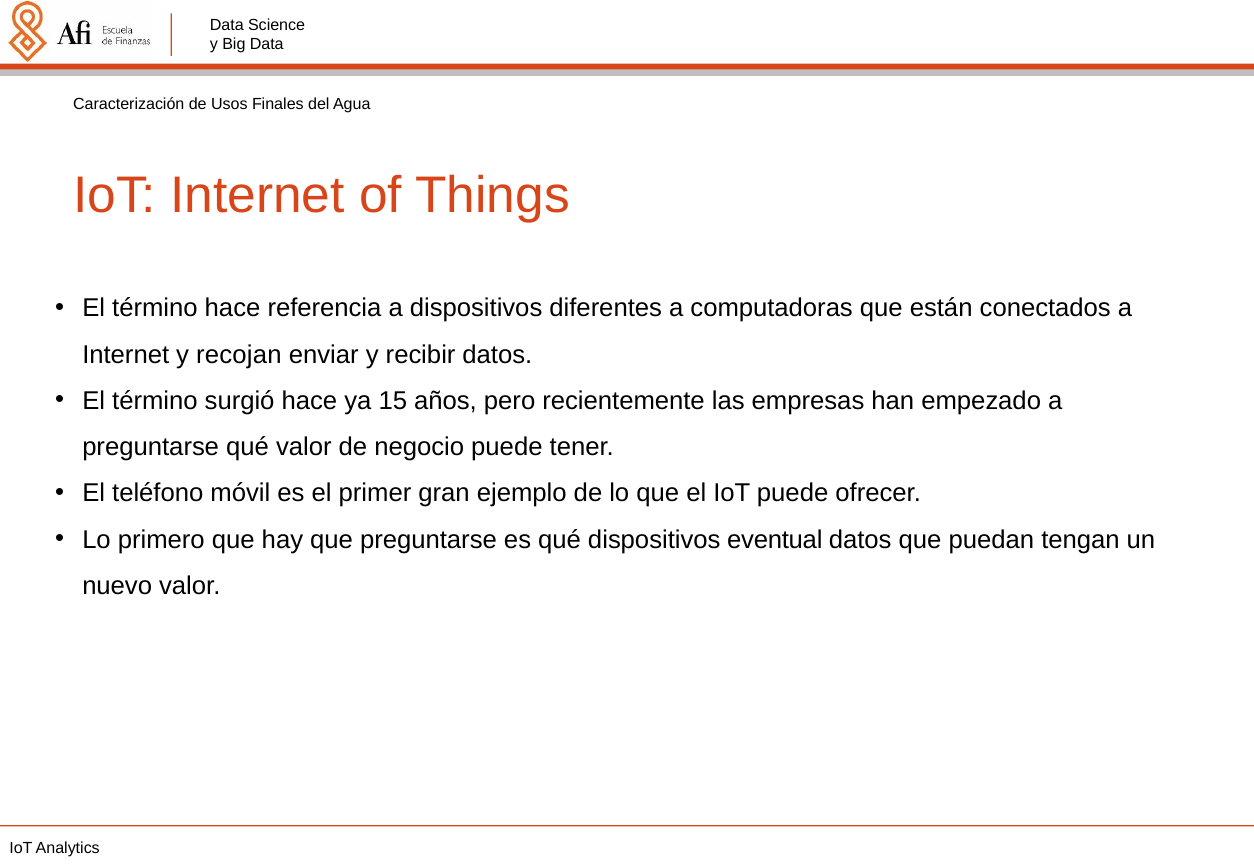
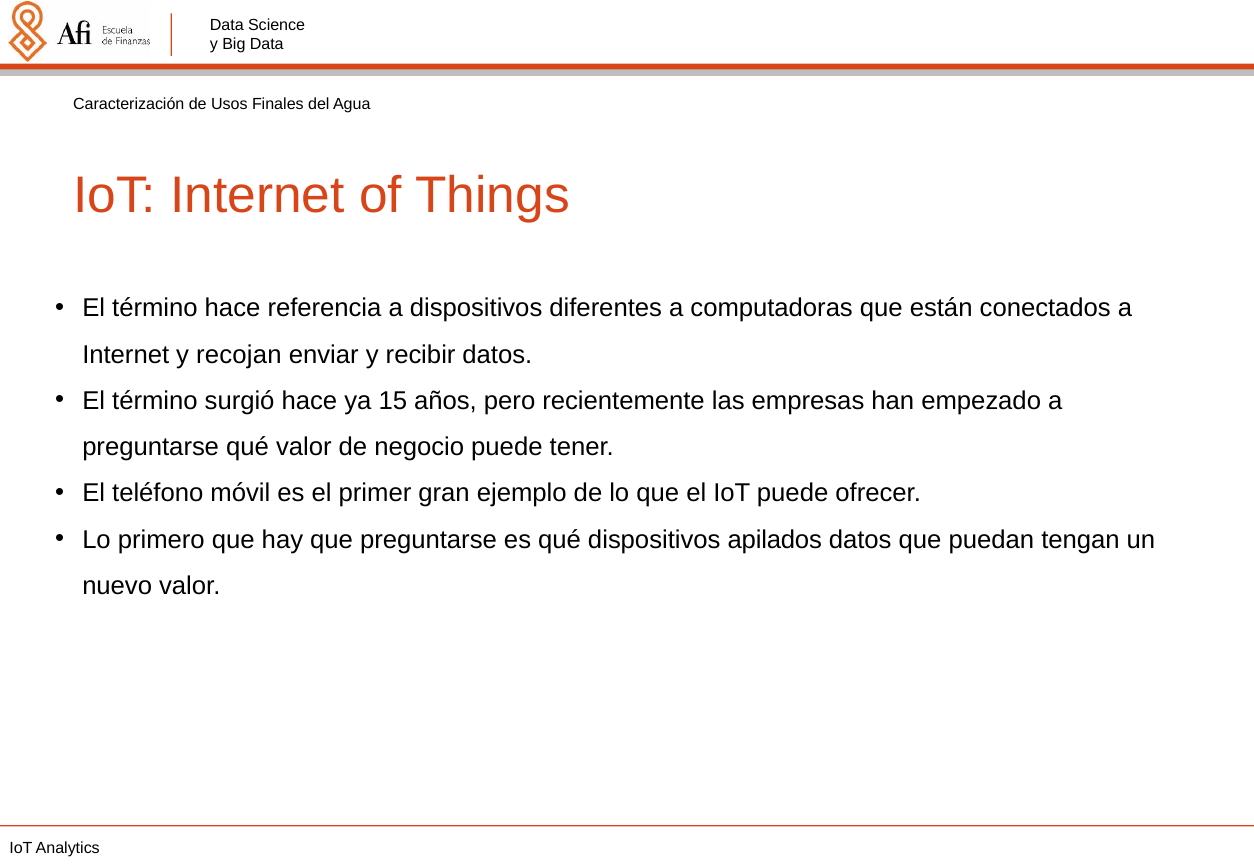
eventual: eventual -> apilados
